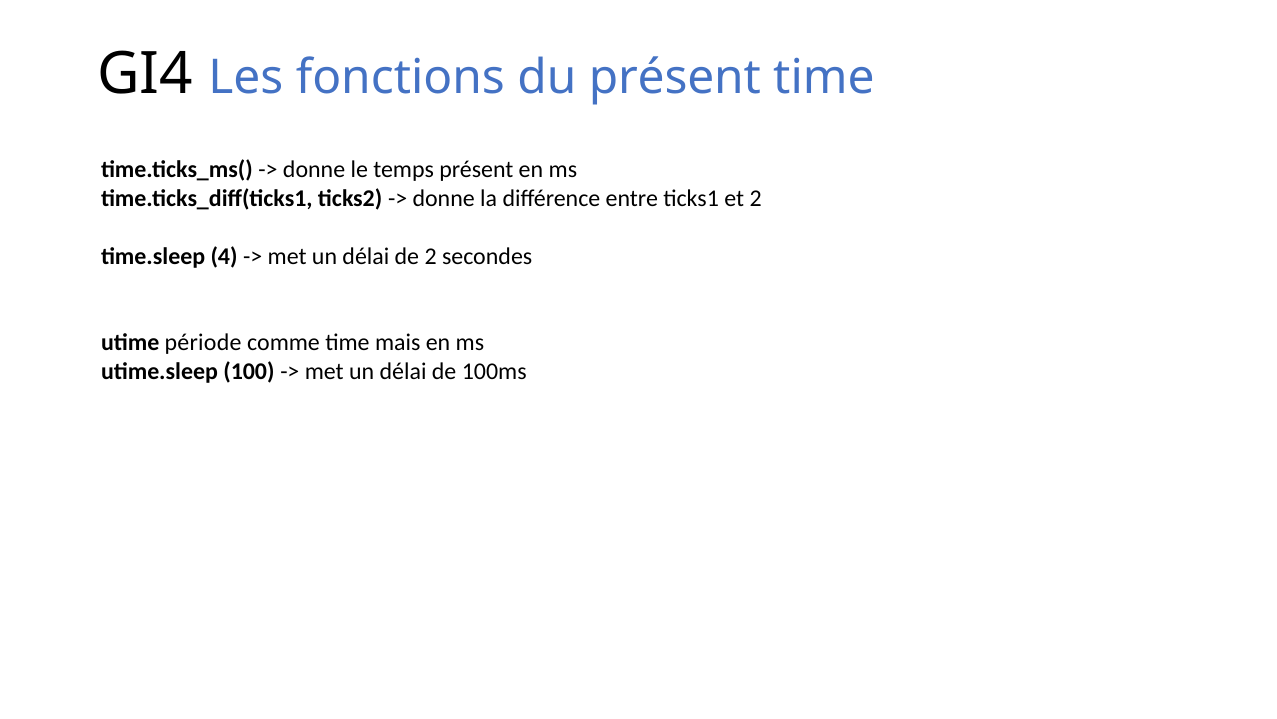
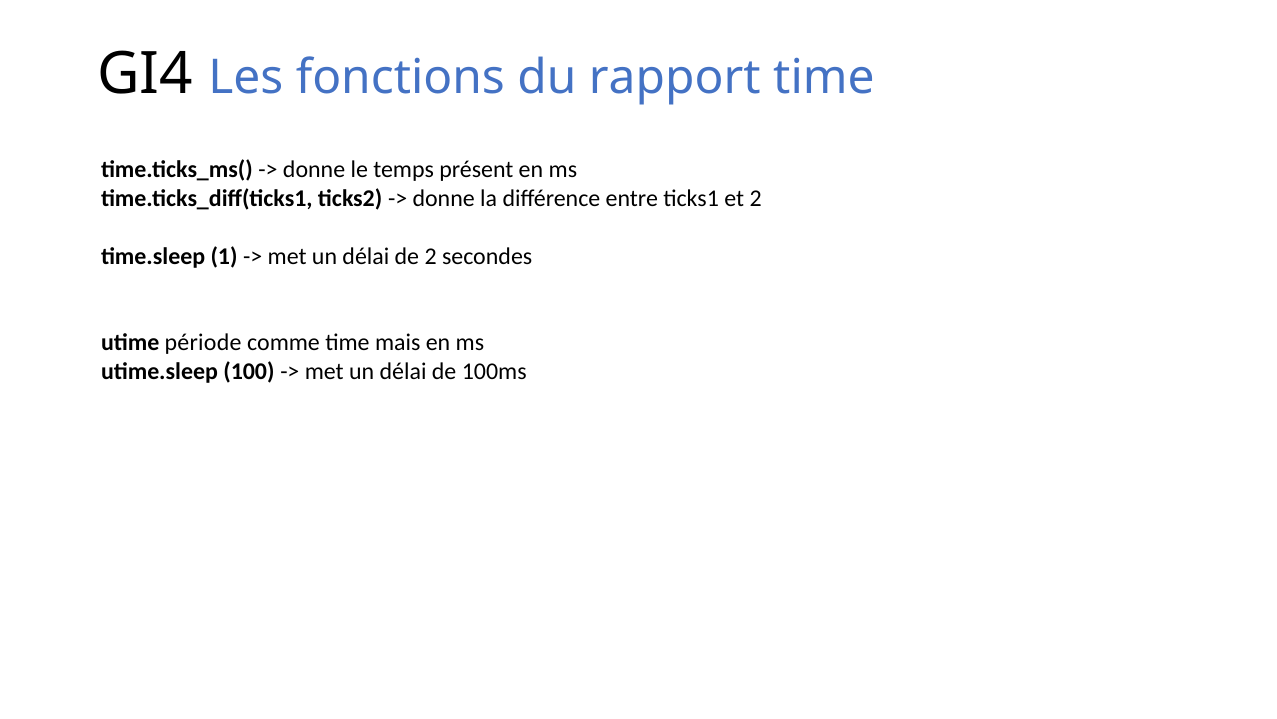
du présent: présent -> rapport
4: 4 -> 1
